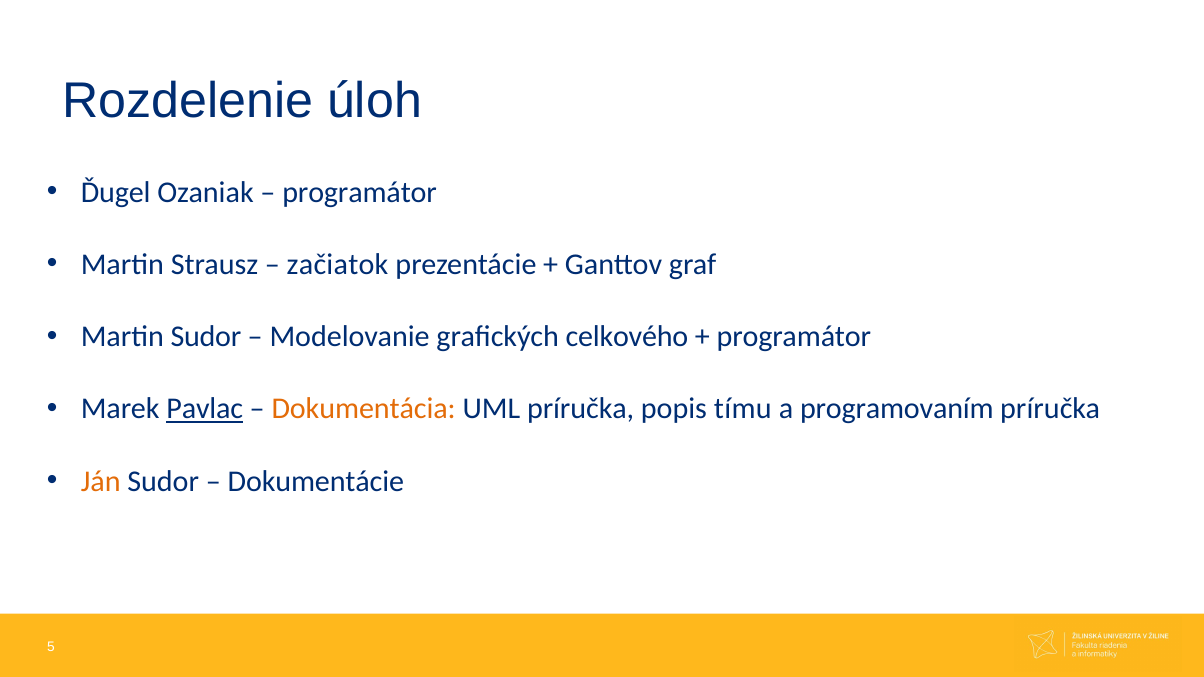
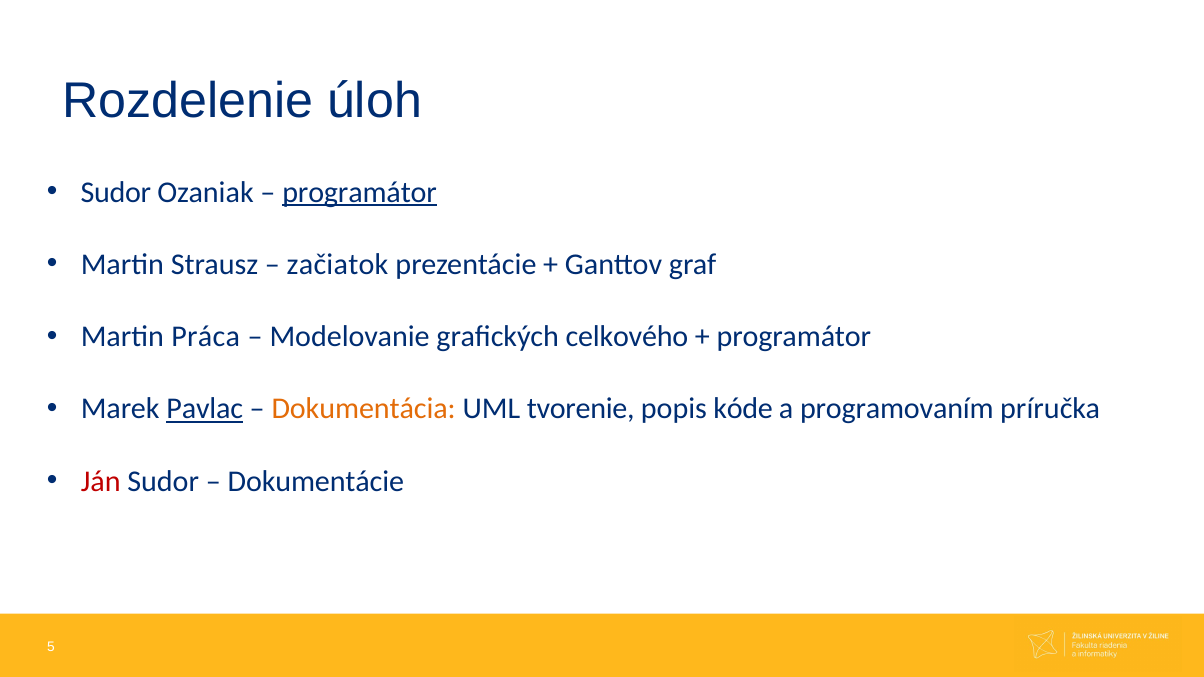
Ďugel at (116, 192): Ďugel -> Sudor
programátor at (360, 192) underline: none -> present
Martin Sudor: Sudor -> Práca
UML príručka: príručka -> tvorenie
tímu: tímu -> kóde
Ján colour: orange -> red
